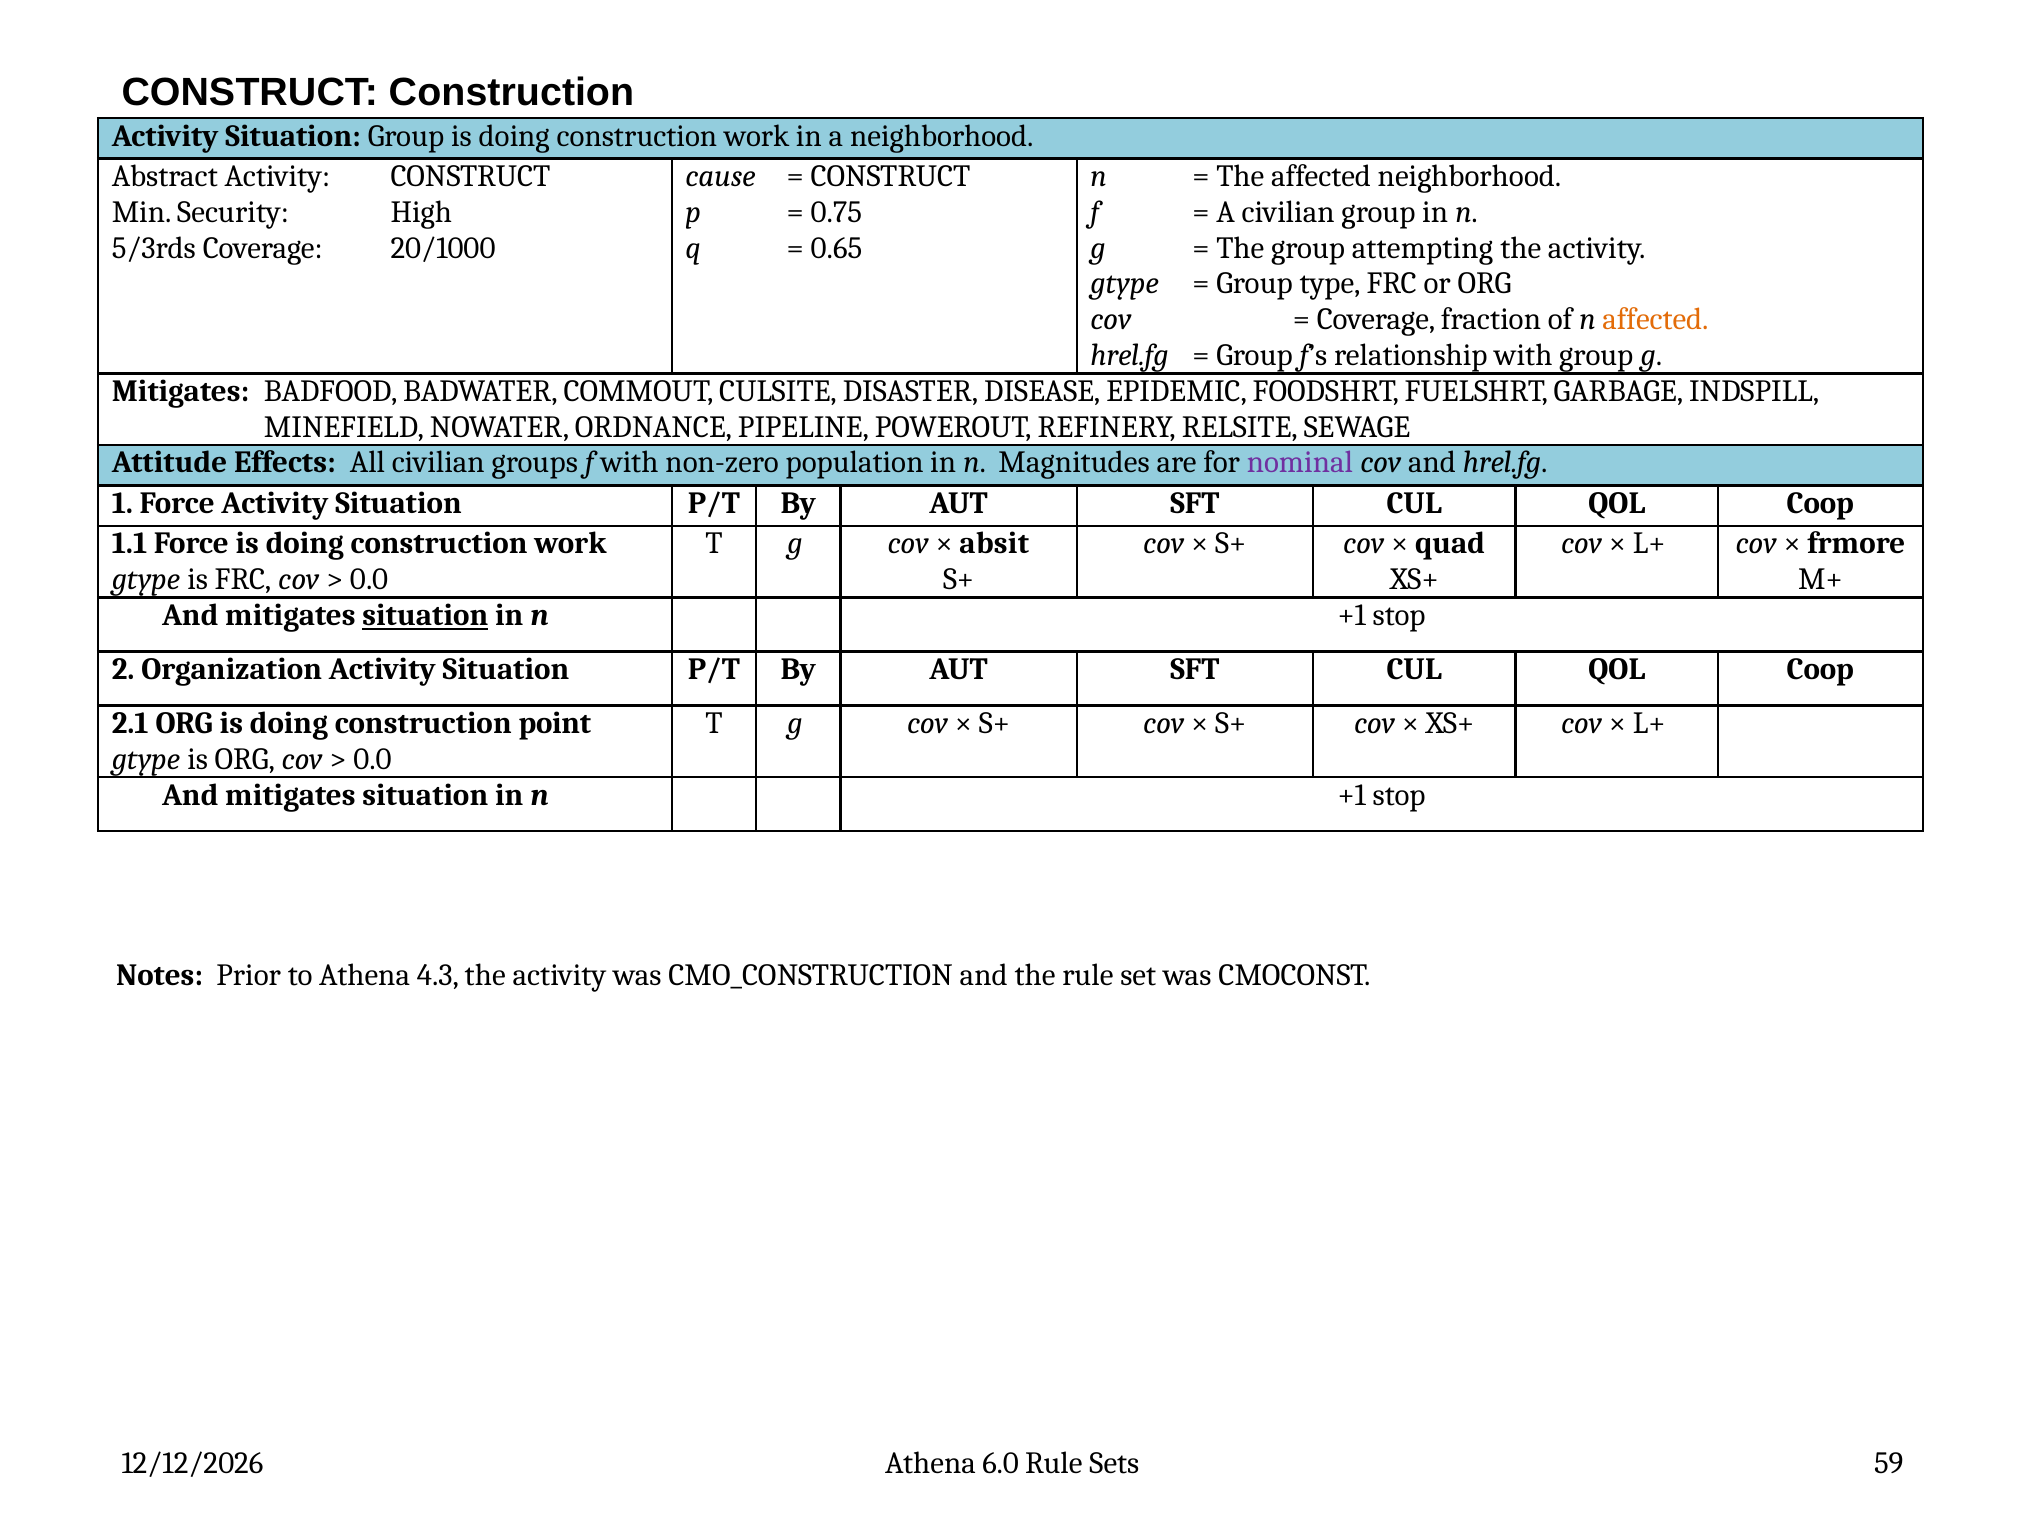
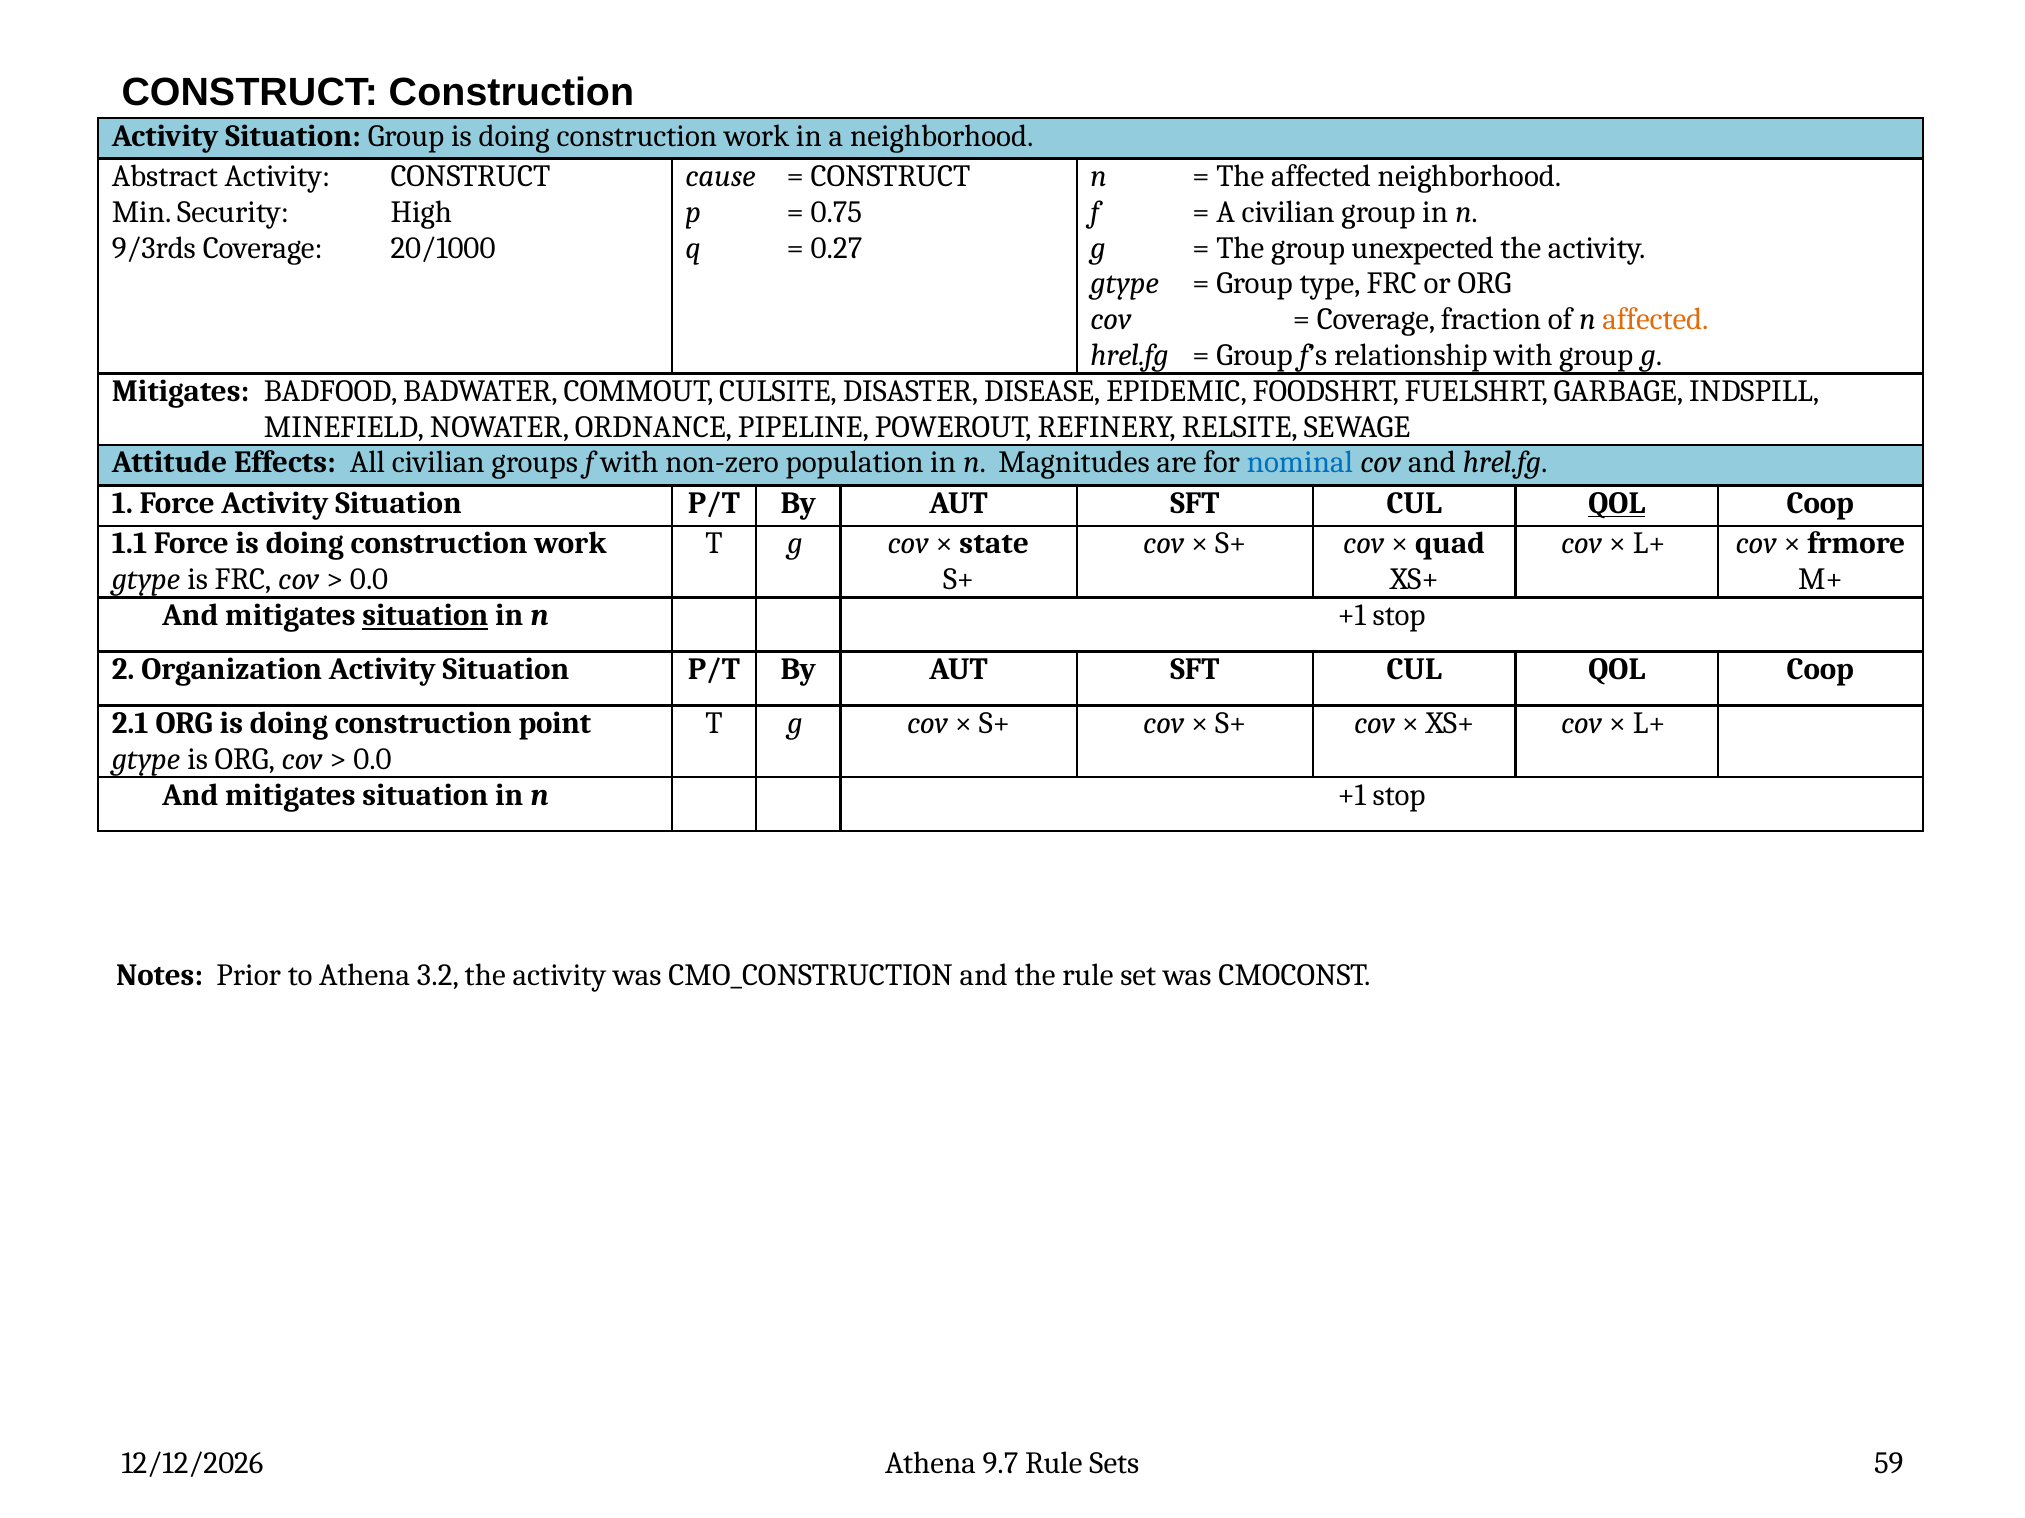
5/3rds: 5/3rds -> 9/3rds
0.65: 0.65 -> 0.27
attempting: attempting -> unexpected
nominal colour: purple -> blue
QOL at (1617, 503) underline: none -> present
absit: absit -> state
4.3: 4.3 -> 3.2
6.0: 6.0 -> 9.7
